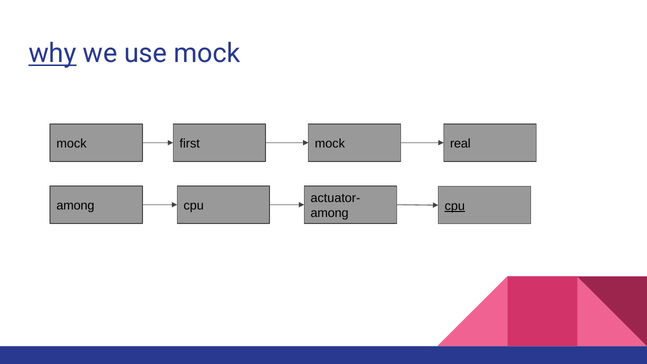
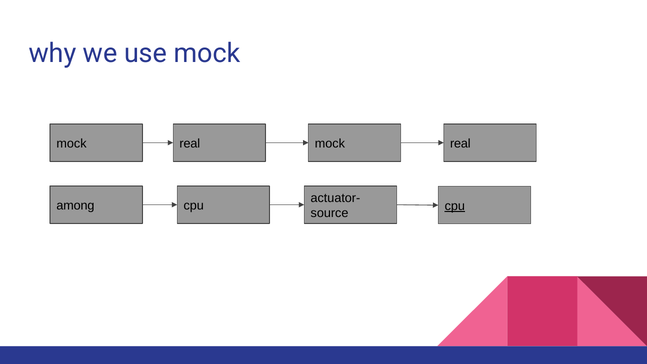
why underline: present -> none
first at (190, 144): first -> real
among at (330, 213): among -> source
